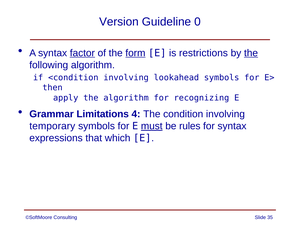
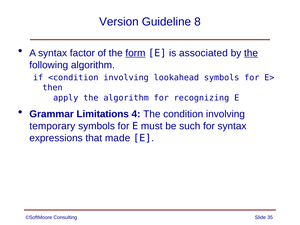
0: 0 -> 8
factor underline: present -> none
restrictions: restrictions -> associated
must underline: present -> none
rules: rules -> such
which: which -> made
